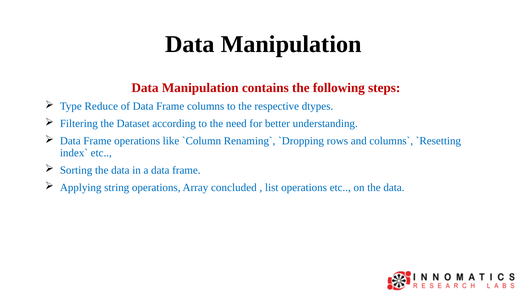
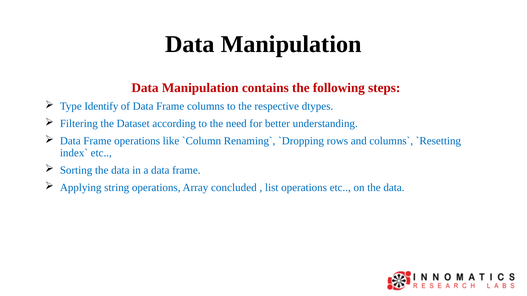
Reduce: Reduce -> Identify
